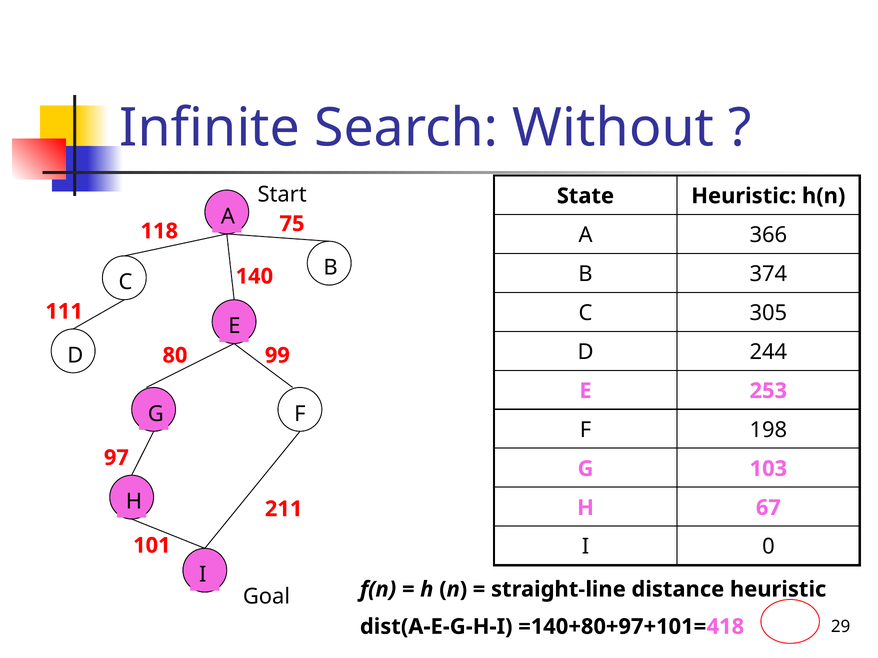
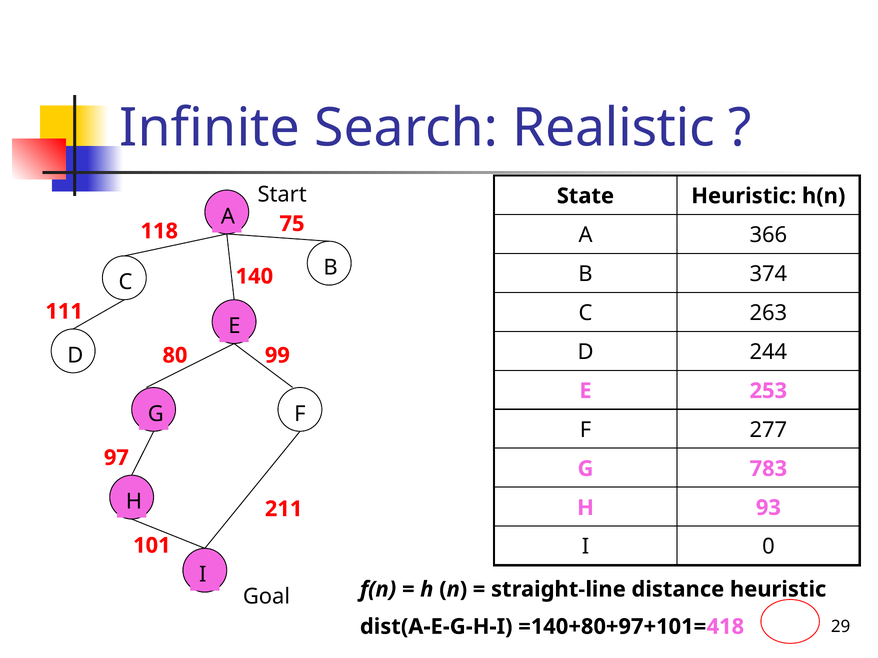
Without: Without -> Realistic
305: 305 -> 263
198: 198 -> 277
103: 103 -> 783
67: 67 -> 93
